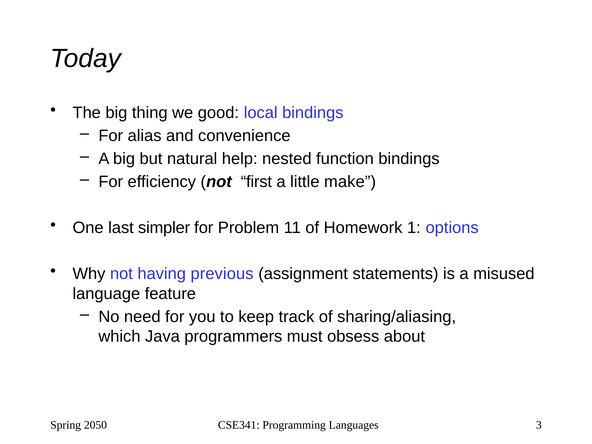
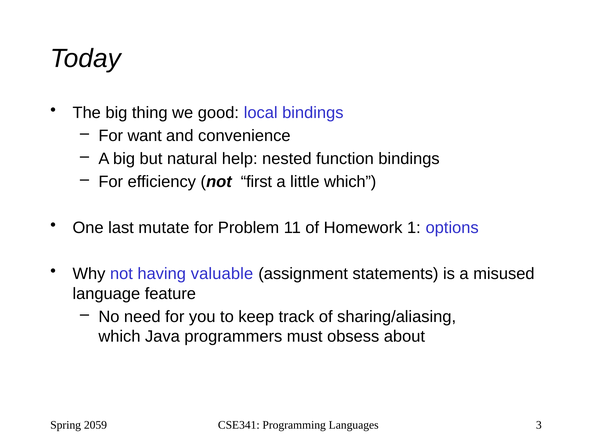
alias: alias -> want
little make: make -> which
simpler: simpler -> mutate
previous: previous -> valuable
2050: 2050 -> 2059
